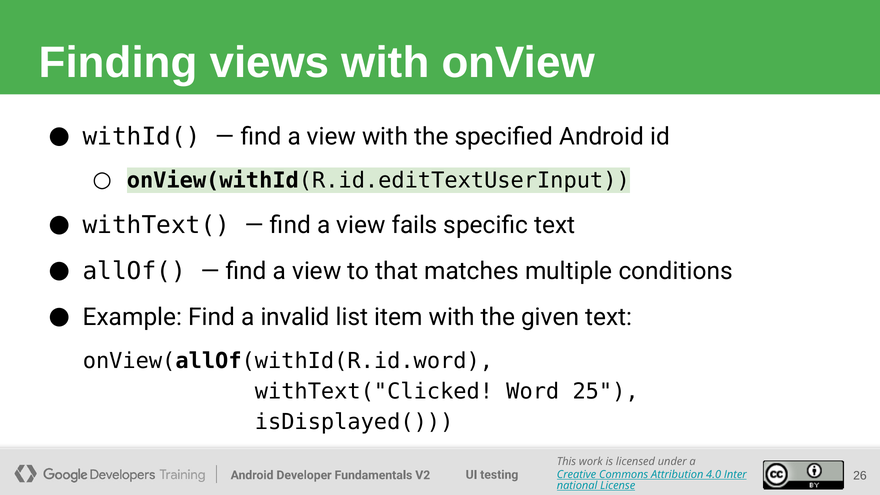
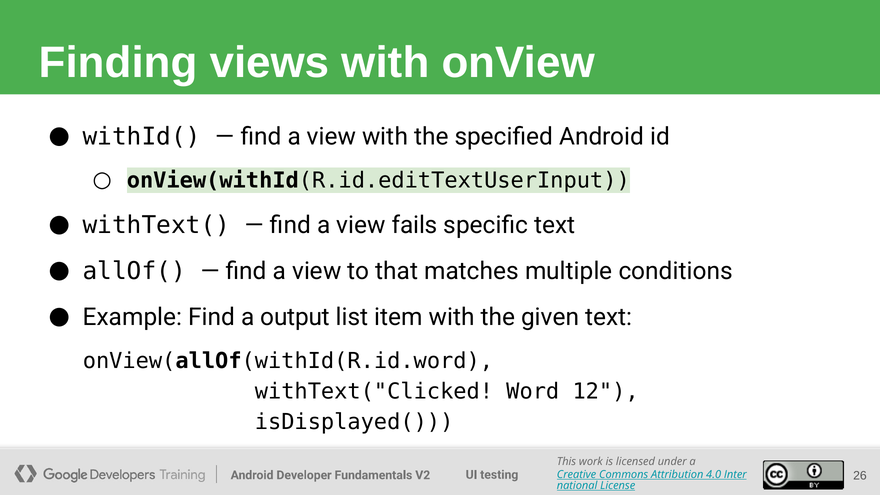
invalid: invalid -> output
25: 25 -> 12
